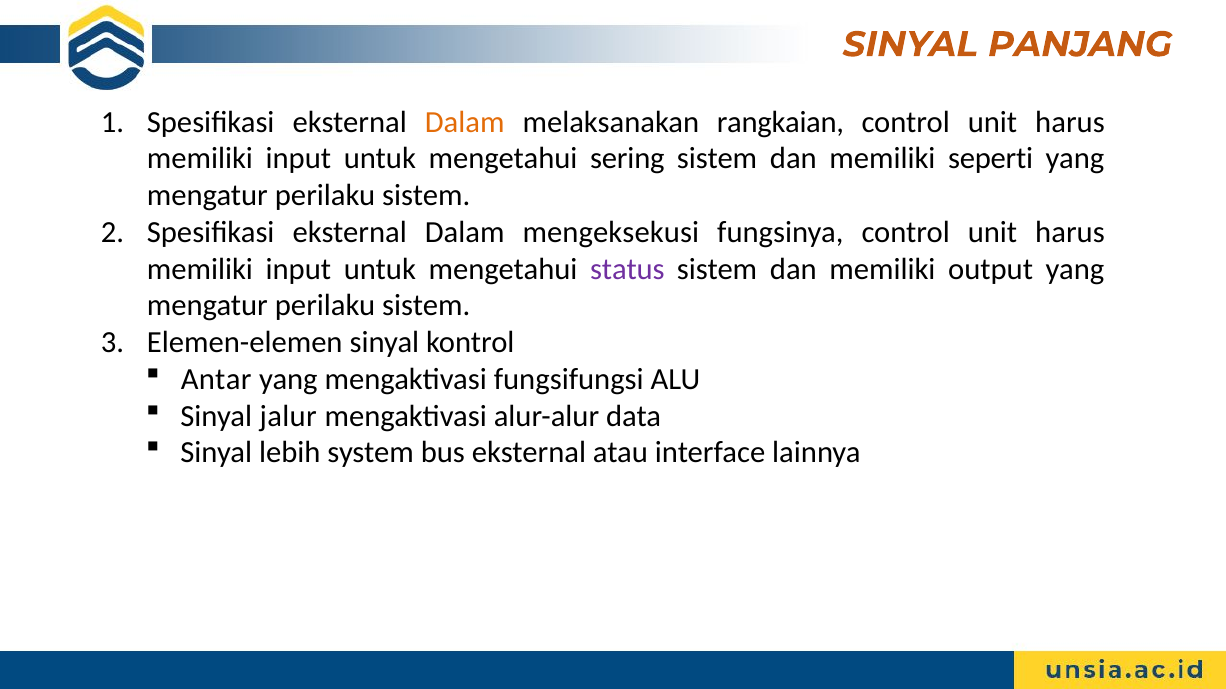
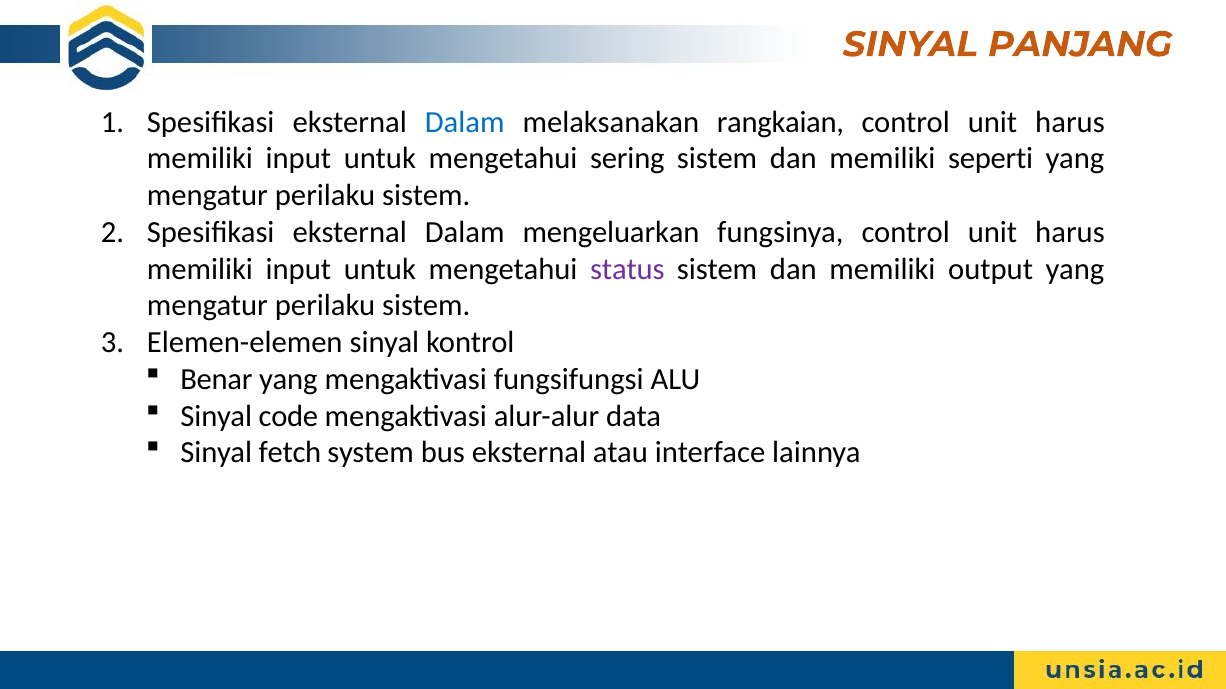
Dalam at (465, 122) colour: orange -> blue
mengeksekusi: mengeksekusi -> mengeluarkan
Antar: Antar -> Benar
jalur: jalur -> code
lebih: lebih -> fetch
